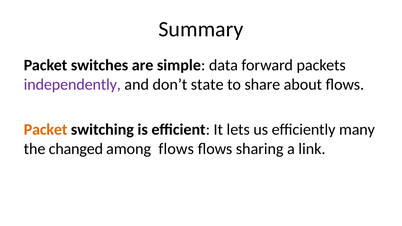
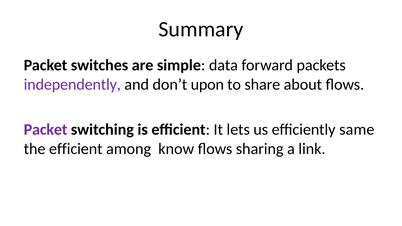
state: state -> upon
Packet at (46, 130) colour: orange -> purple
many: many -> same
the changed: changed -> efficient
among flows: flows -> know
